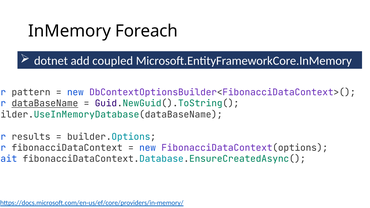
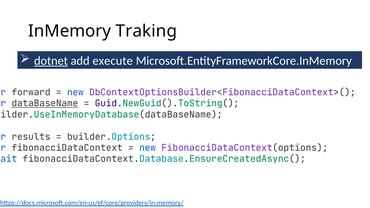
Foreach: Foreach -> Traking
dotnet underline: none -> present
coupled: coupled -> execute
pattern: pattern -> forward
